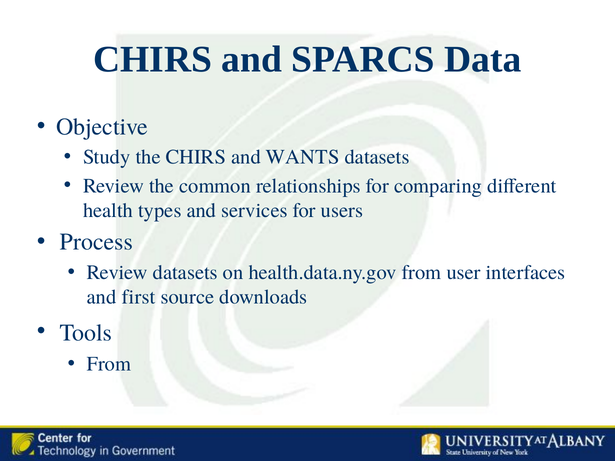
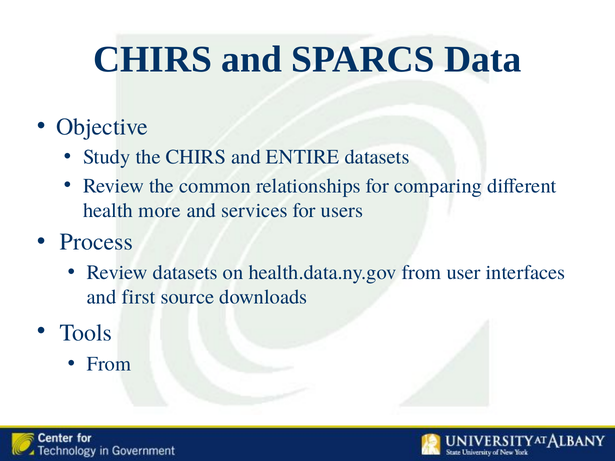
WANTS: WANTS -> ENTIRE
types: types -> more
